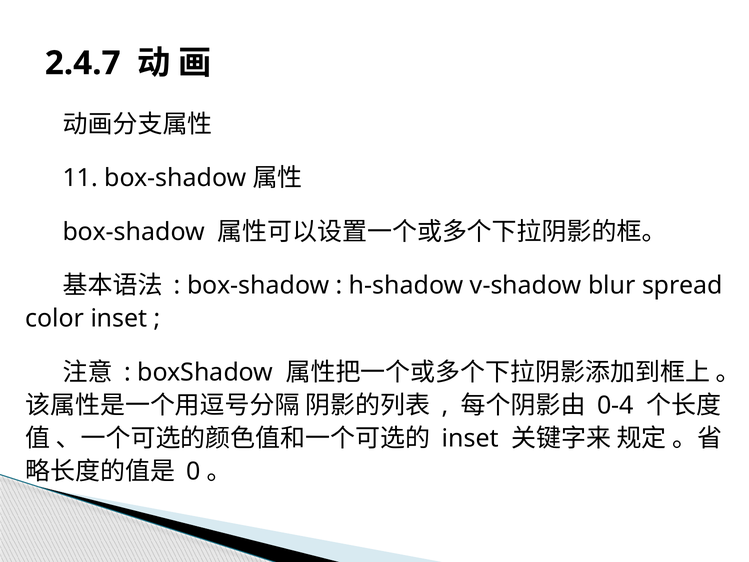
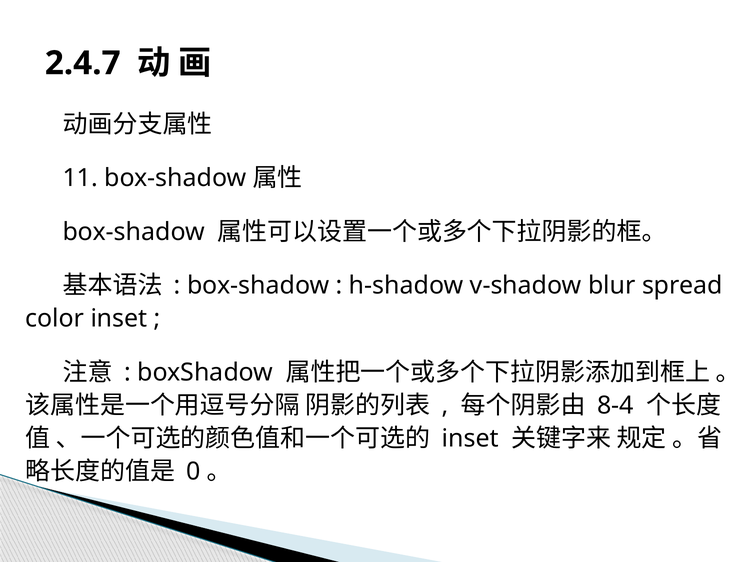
0-4: 0-4 -> 8-4
